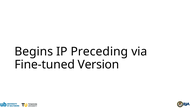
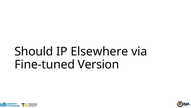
Begins: Begins -> Should
Preceding: Preceding -> Elsewhere
